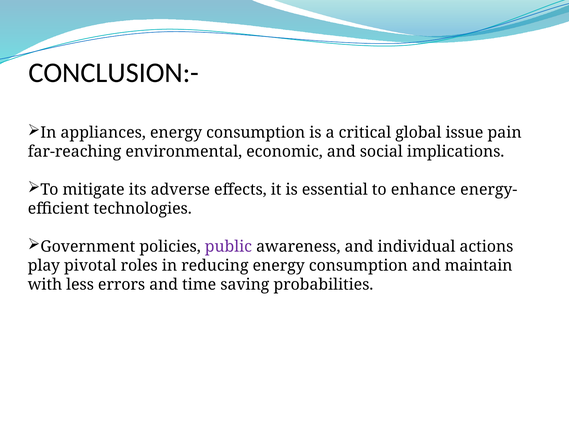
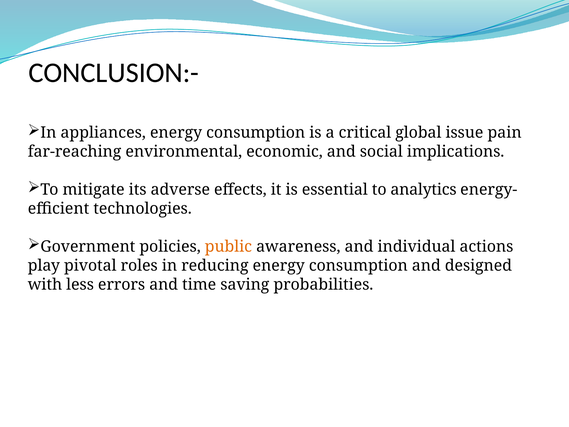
enhance: enhance -> analytics
public colour: purple -> orange
maintain: maintain -> designed
